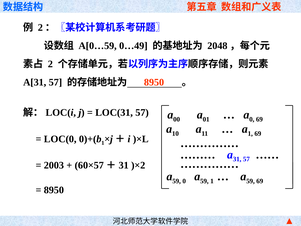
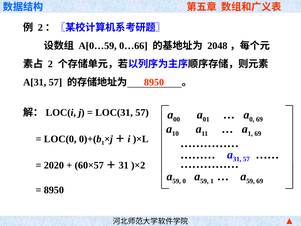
0…49: 0…49 -> 0…66
2003: 2003 -> 2020
